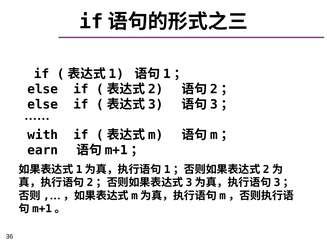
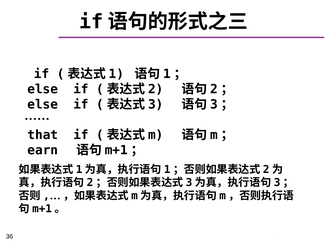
with: with -> that
